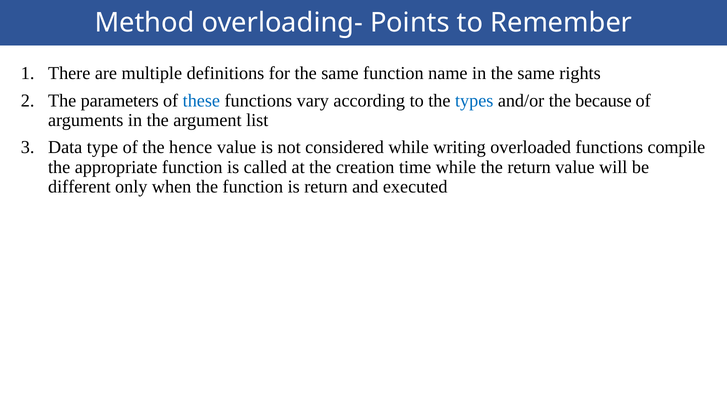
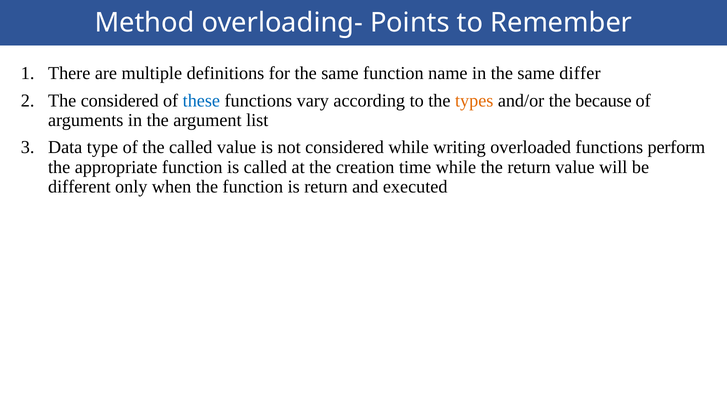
rights: rights -> differ
The parameters: parameters -> considered
types colour: blue -> orange
the hence: hence -> called
compile: compile -> perform
